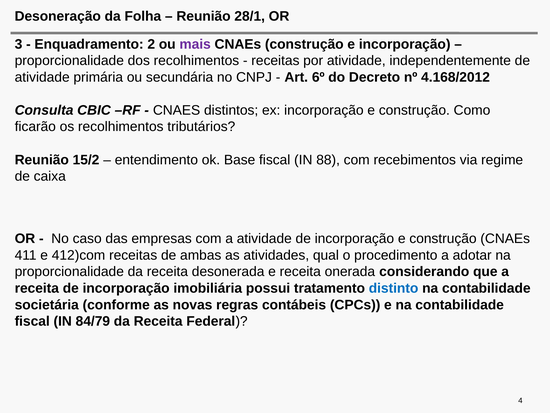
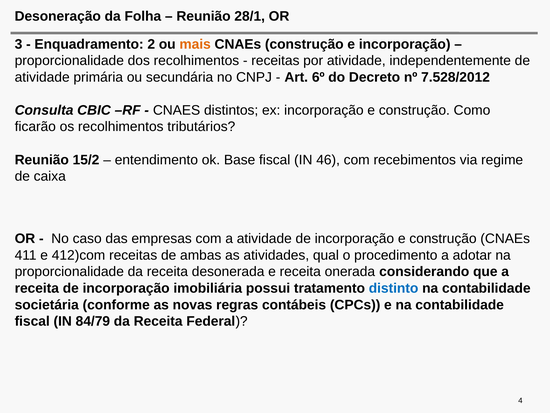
mais colour: purple -> orange
4.168/2012: 4.168/2012 -> 7.528/2012
88: 88 -> 46
